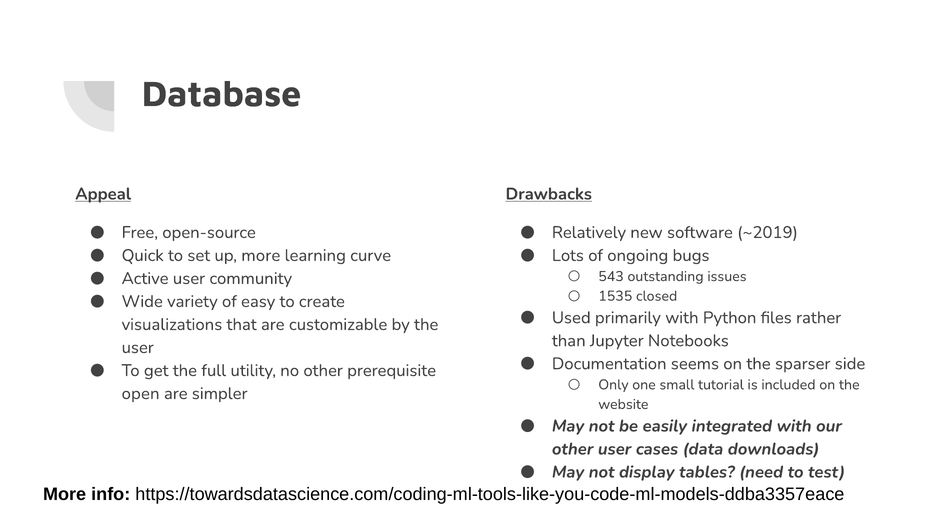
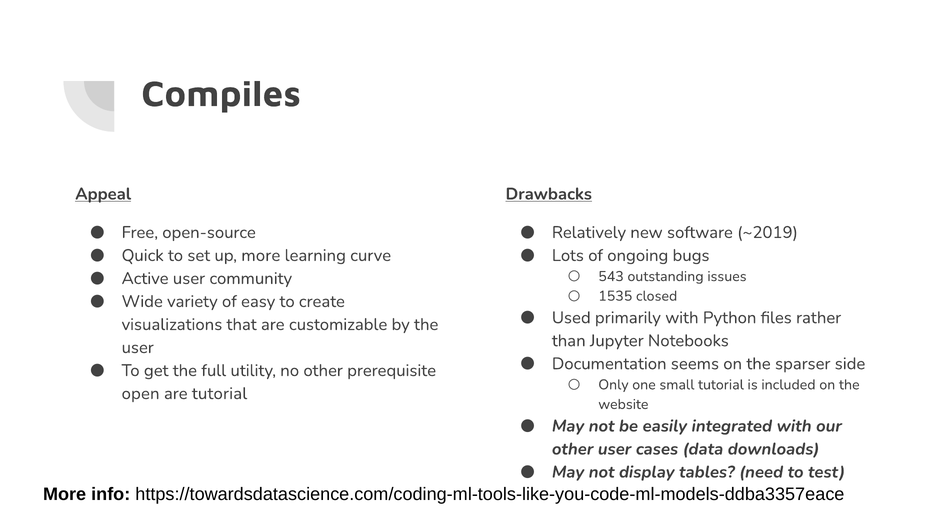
Database: Database -> Compiles
are simpler: simpler -> tutorial
